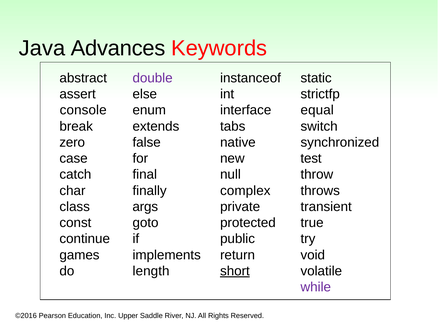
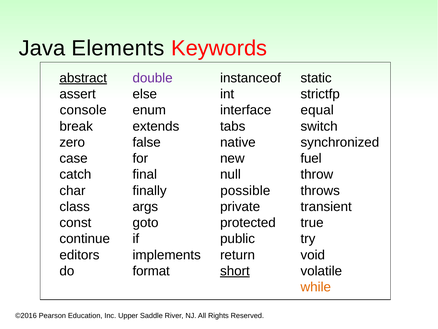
Advances: Advances -> Elements
abstract underline: none -> present
test: test -> fuel
complex: complex -> possible
games: games -> editors
length: length -> format
while colour: purple -> orange
